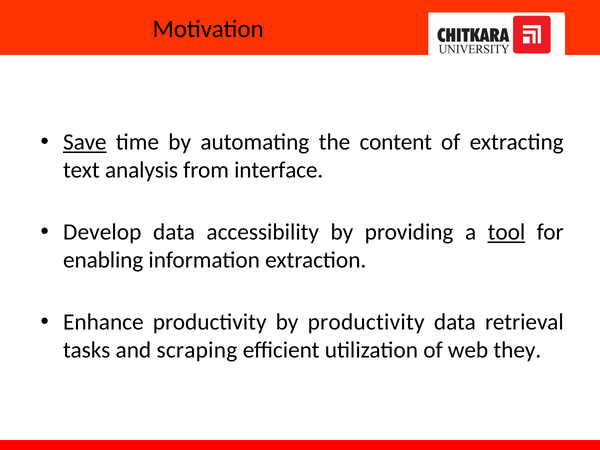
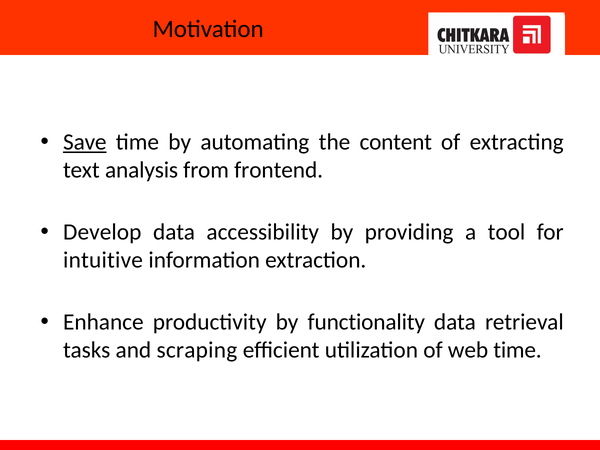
interface: interface -> frontend
tool underline: present -> none
enabling: enabling -> intuitive
by productivity: productivity -> functionality
web they: they -> time
